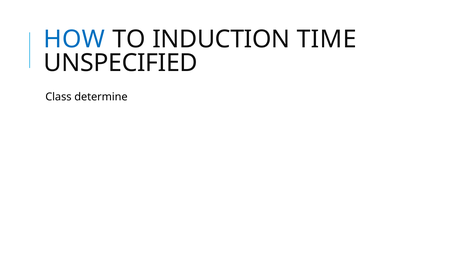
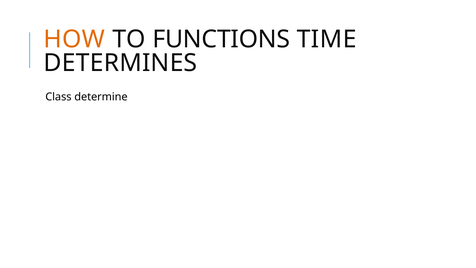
HOW colour: blue -> orange
INDUCTION: INDUCTION -> FUNCTIONS
UNSPECIFIED: UNSPECIFIED -> DETERMINES
